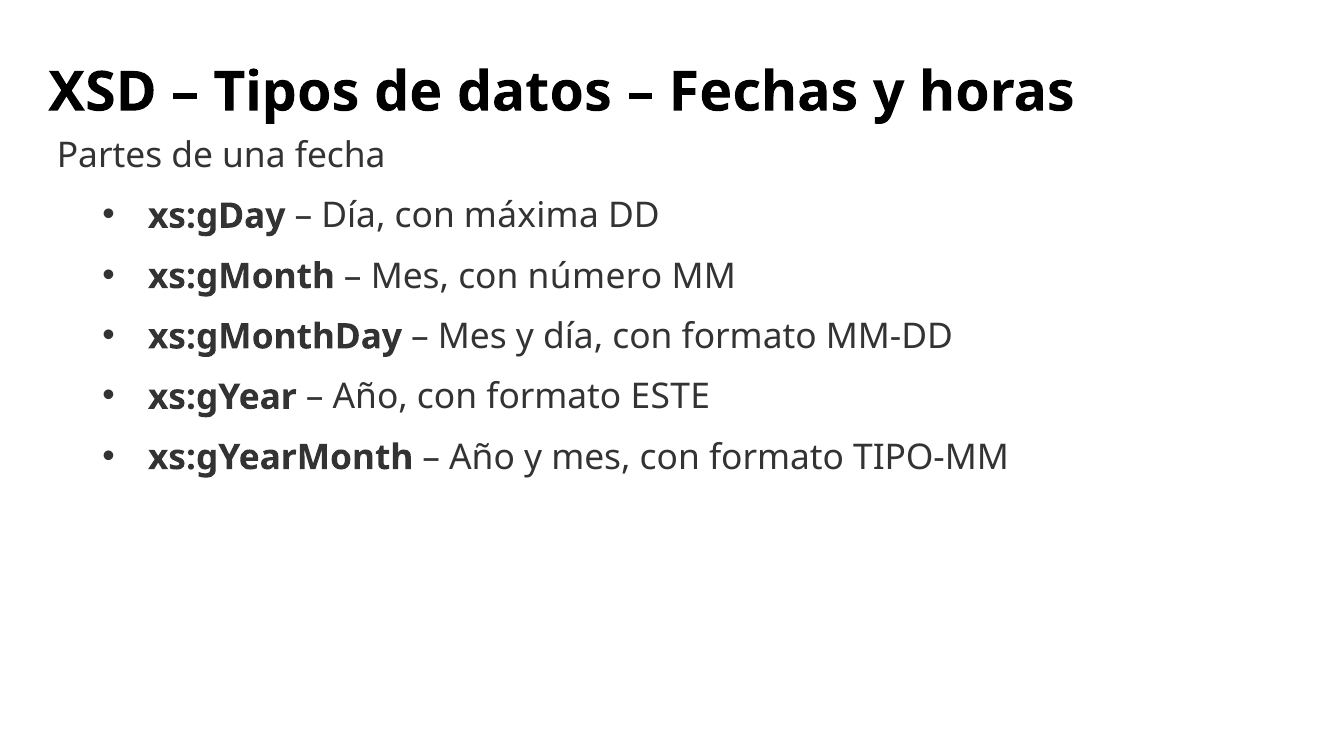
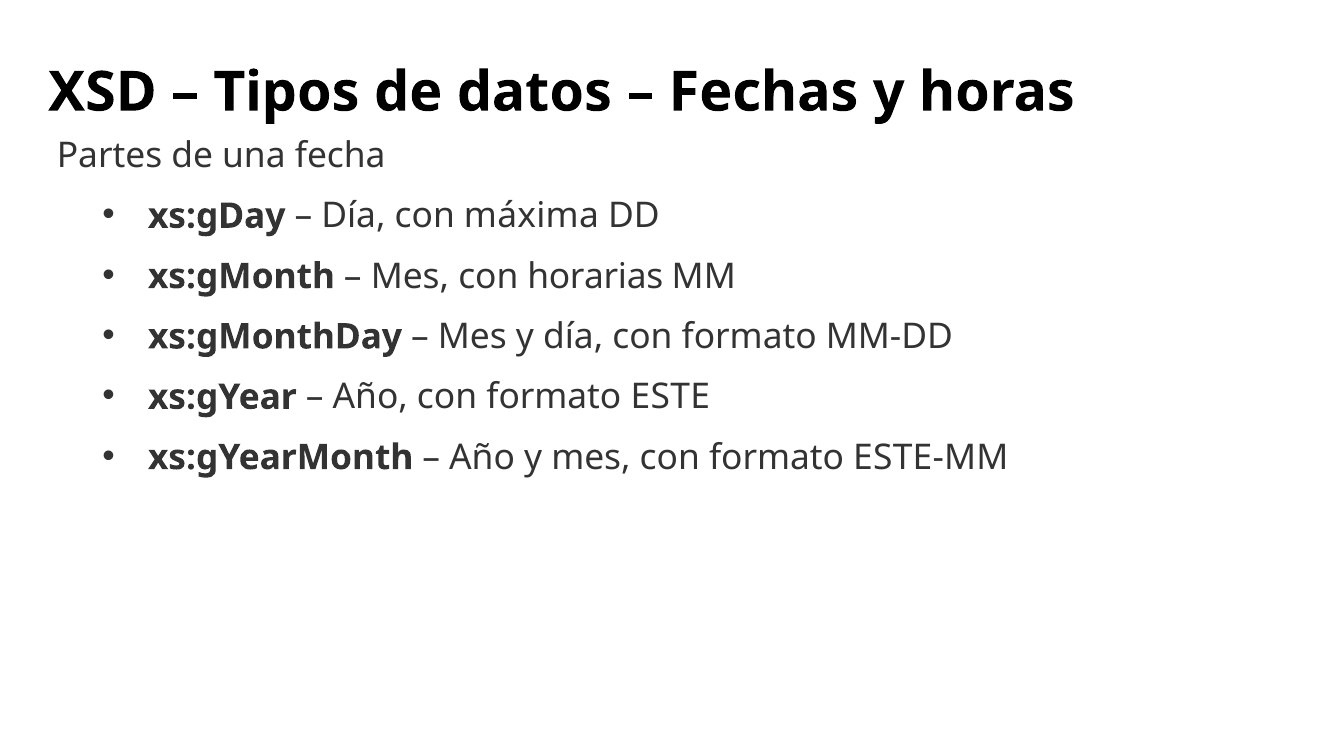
número: número -> horarias
TIPO-MM: TIPO-MM -> ESTE-MM
